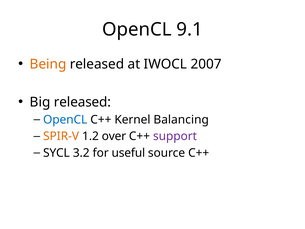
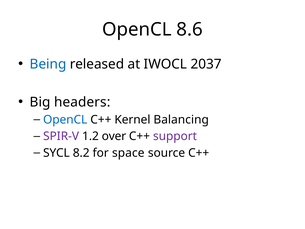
9.1: 9.1 -> 8.6
Being colour: orange -> blue
2007: 2007 -> 2037
Big released: released -> headers
SPIR-V colour: orange -> purple
3.2: 3.2 -> 8.2
useful: useful -> space
